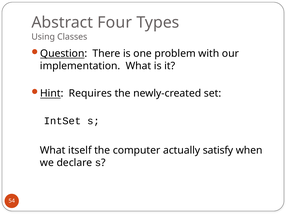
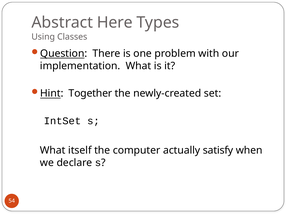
Four: Four -> Here
Requires: Requires -> Together
